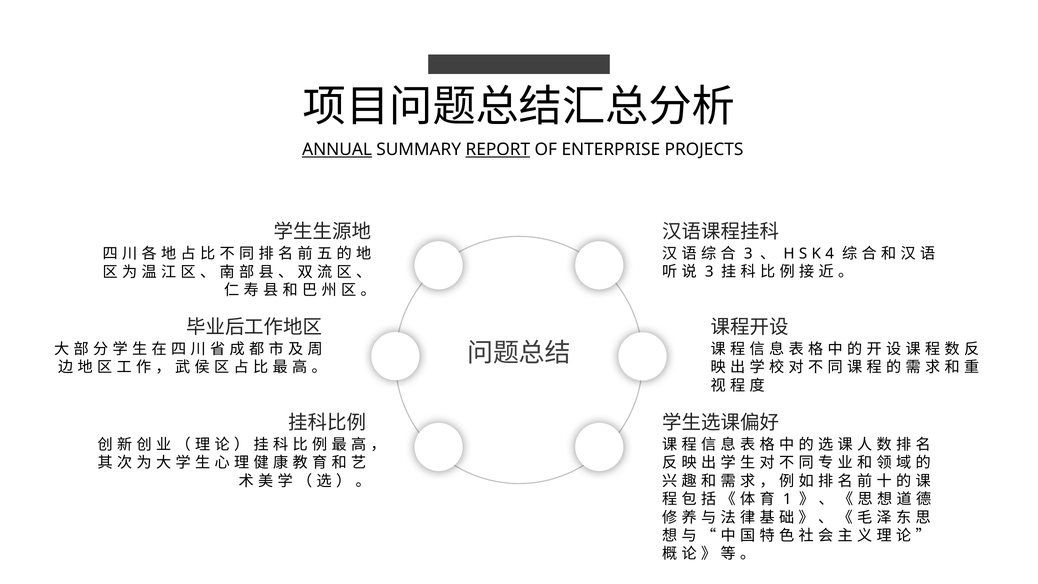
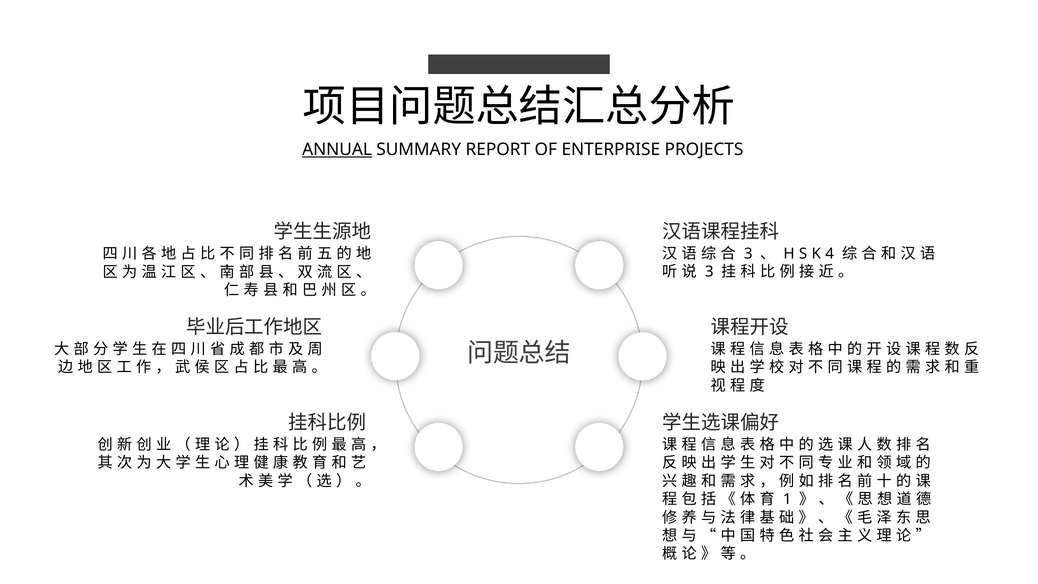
REPORT underline: present -> none
